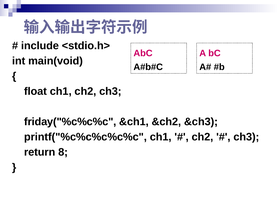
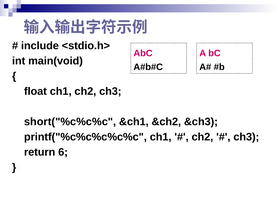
friday("%c%c%c: friday("%c%c%c -> short("%c%c%c
8: 8 -> 6
